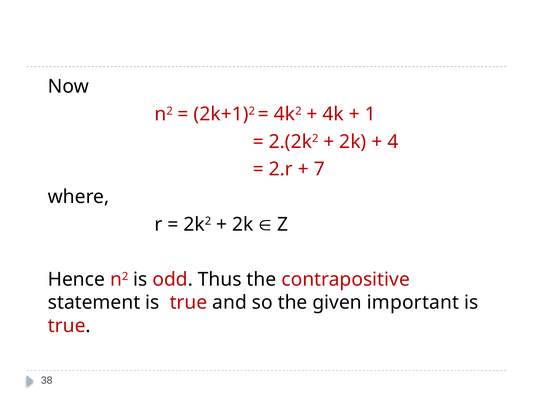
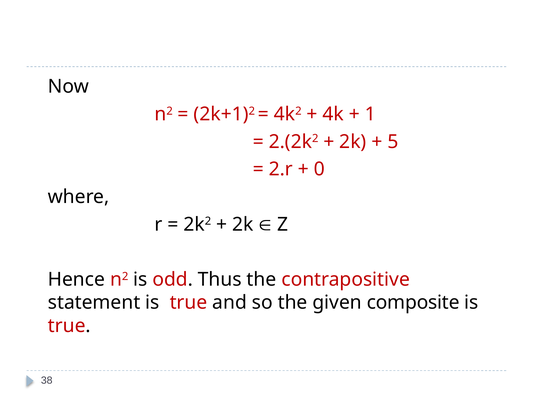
4: 4 -> 5
7: 7 -> 0
important: important -> composite
